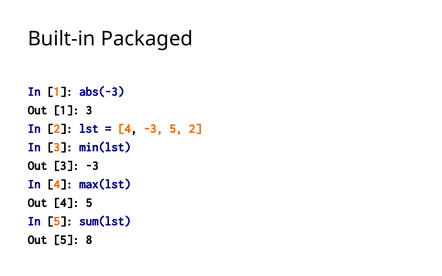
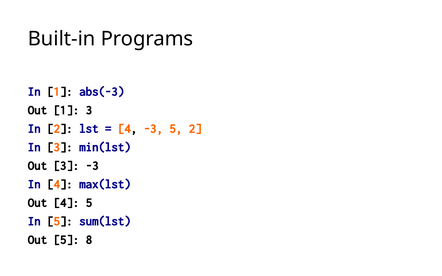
Packaged: Packaged -> Programs
